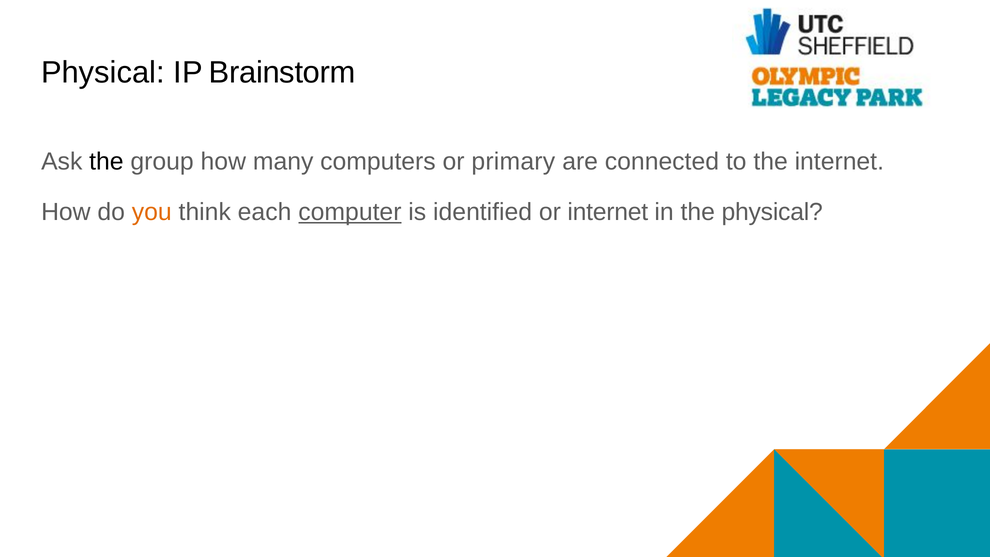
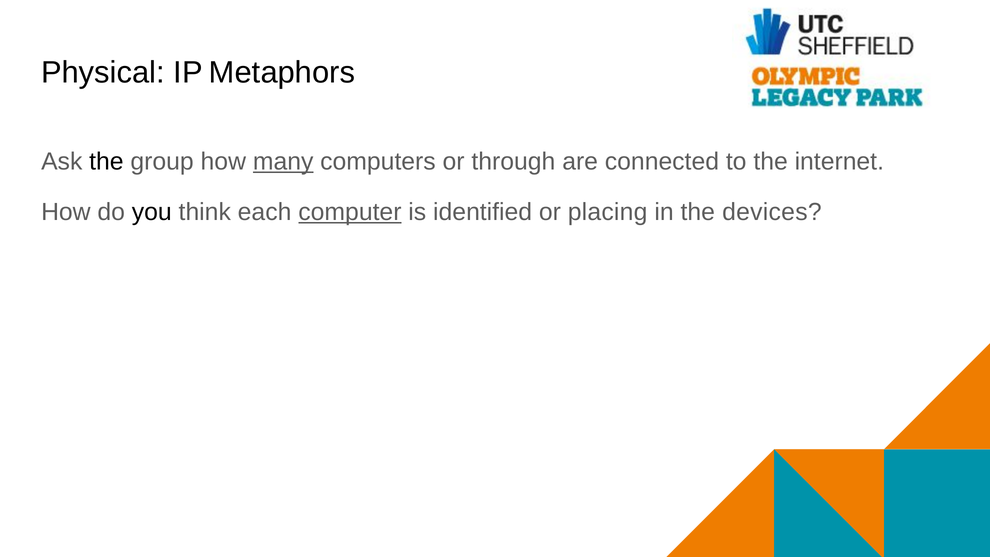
Brainstorm: Brainstorm -> Metaphors
many underline: none -> present
primary: primary -> through
you colour: orange -> black
or internet: internet -> placing
the physical: physical -> devices
